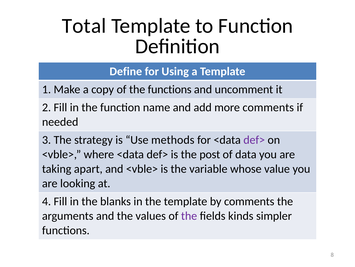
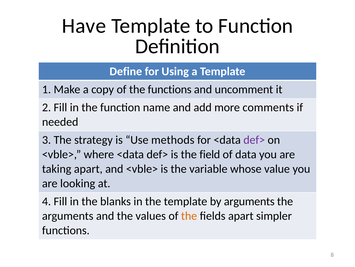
Total: Total -> Have
post: post -> field
by comments: comments -> arguments
the at (189, 215) colour: purple -> orange
fields kinds: kinds -> apart
